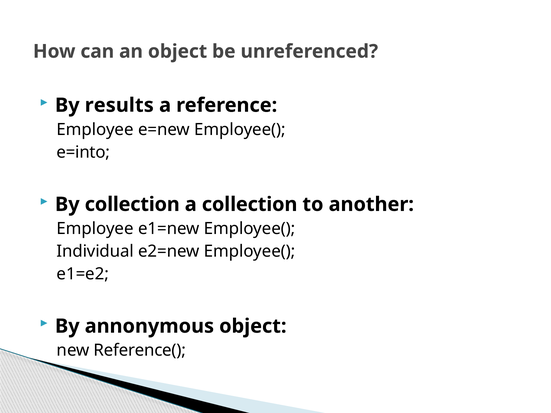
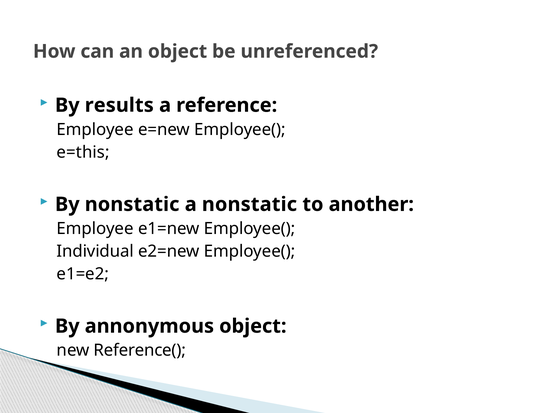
e=into: e=into -> e=this
By collection: collection -> nonstatic
a collection: collection -> nonstatic
